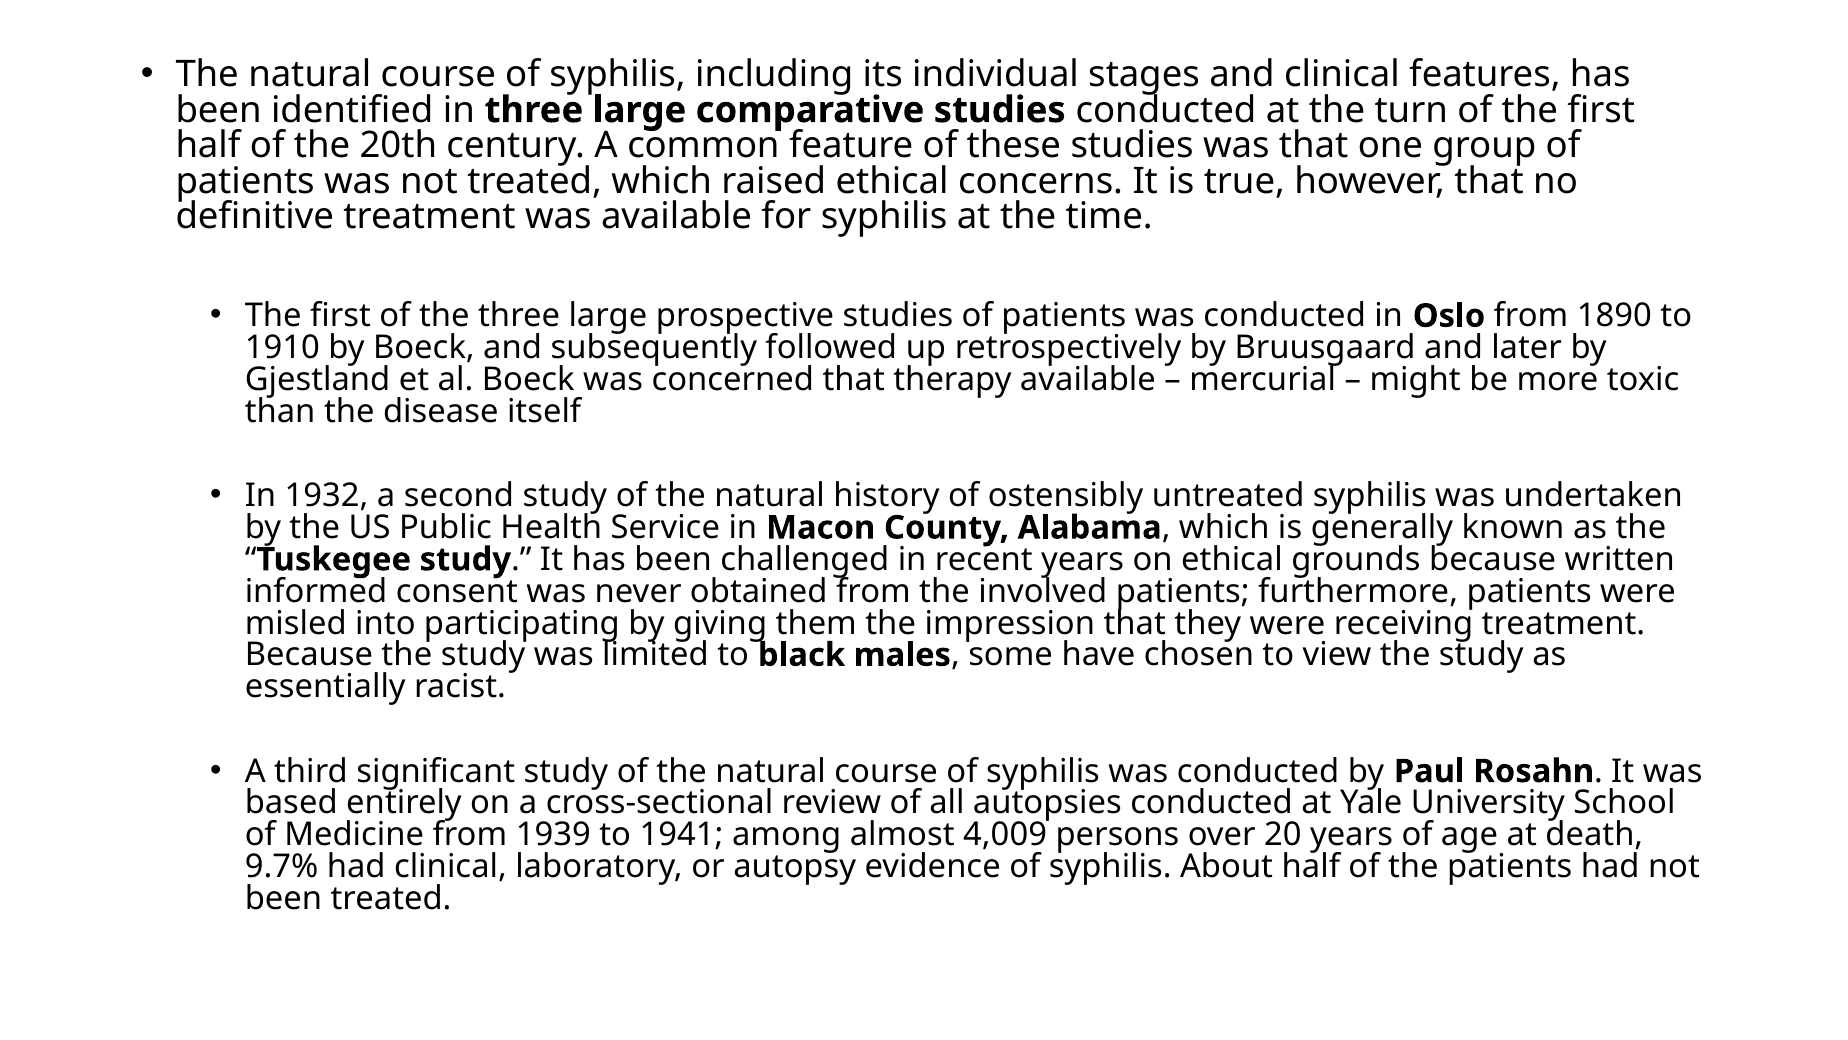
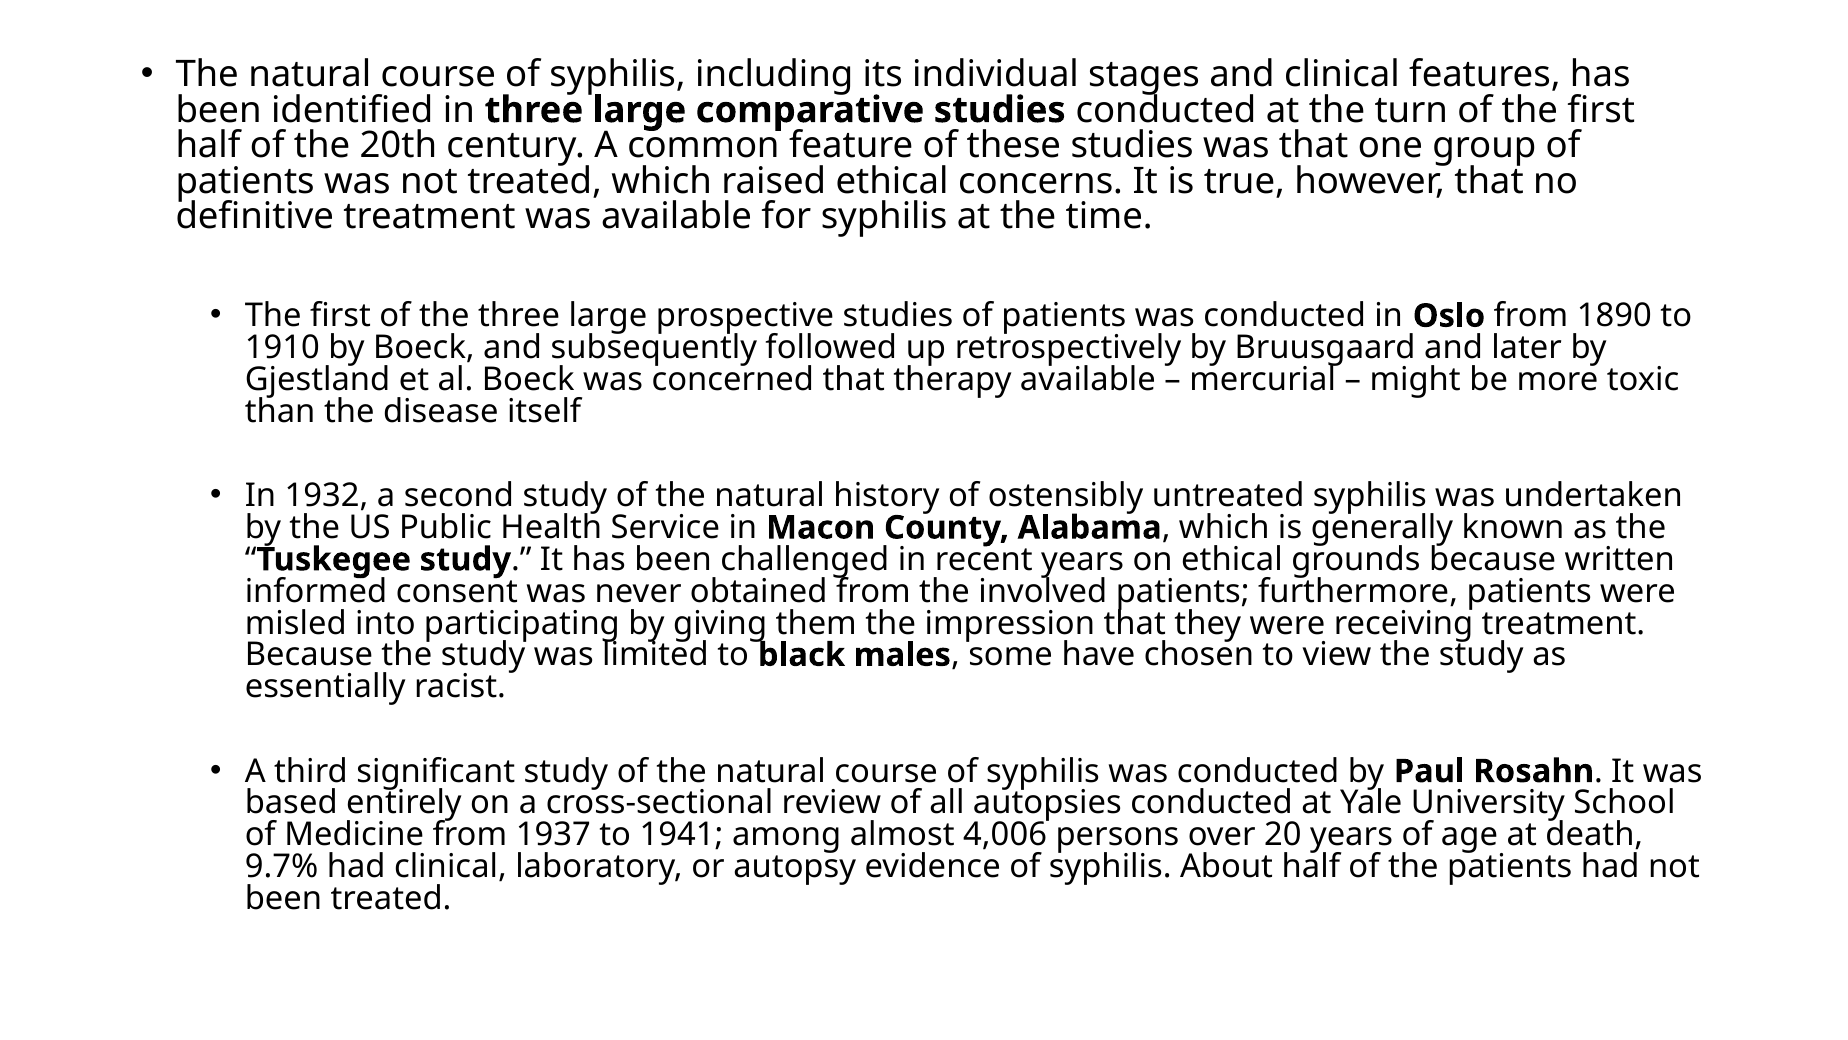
1939: 1939 -> 1937
4,009: 4,009 -> 4,006
